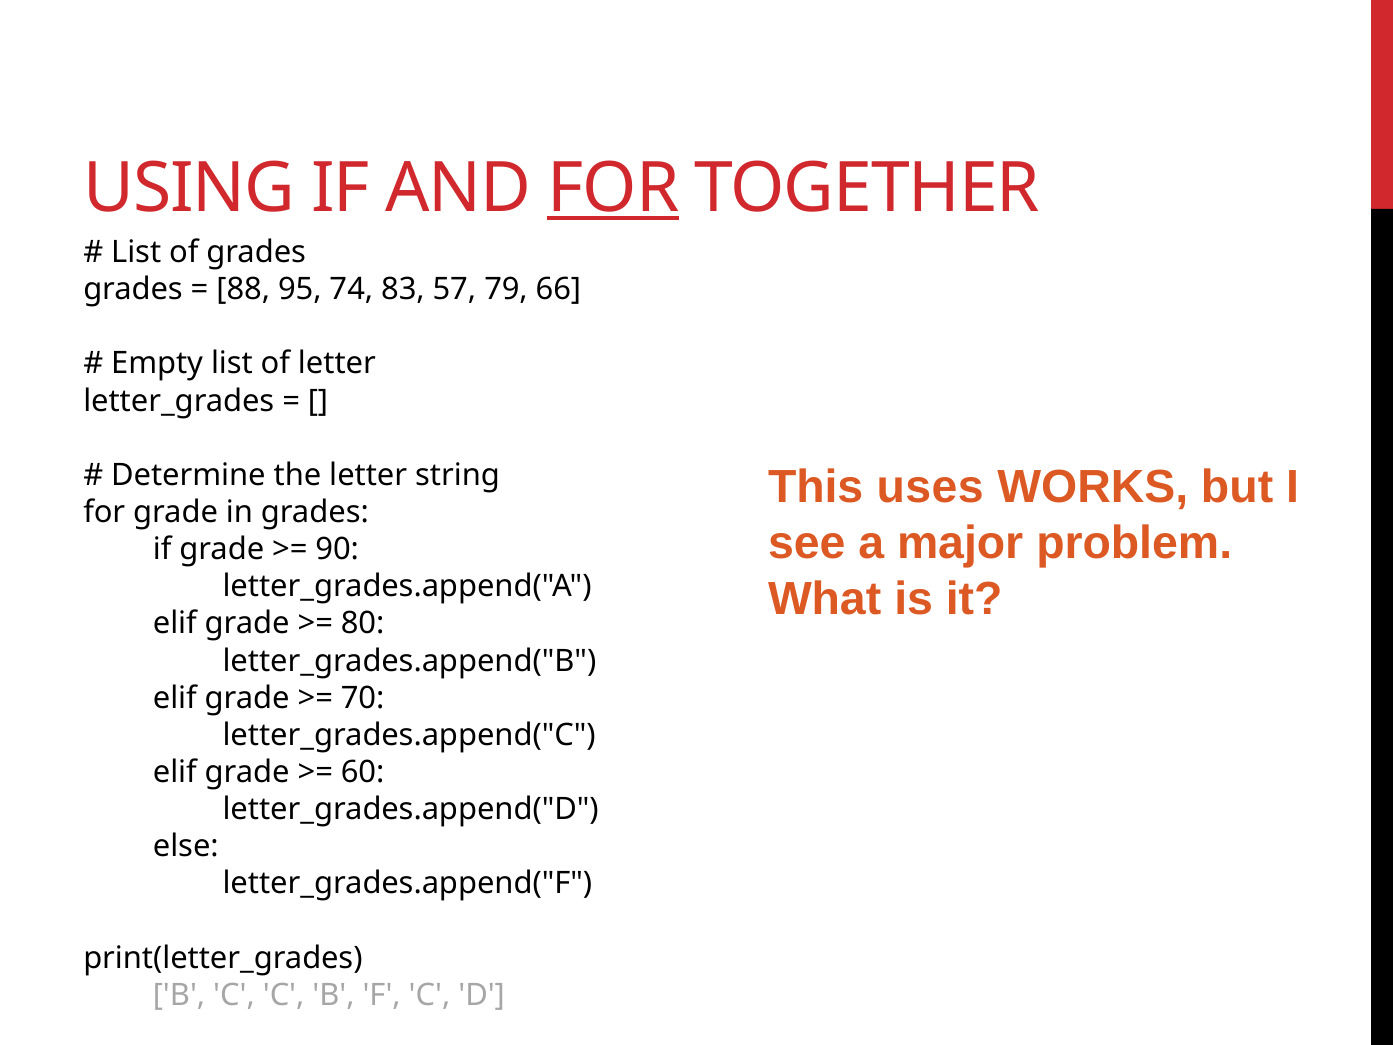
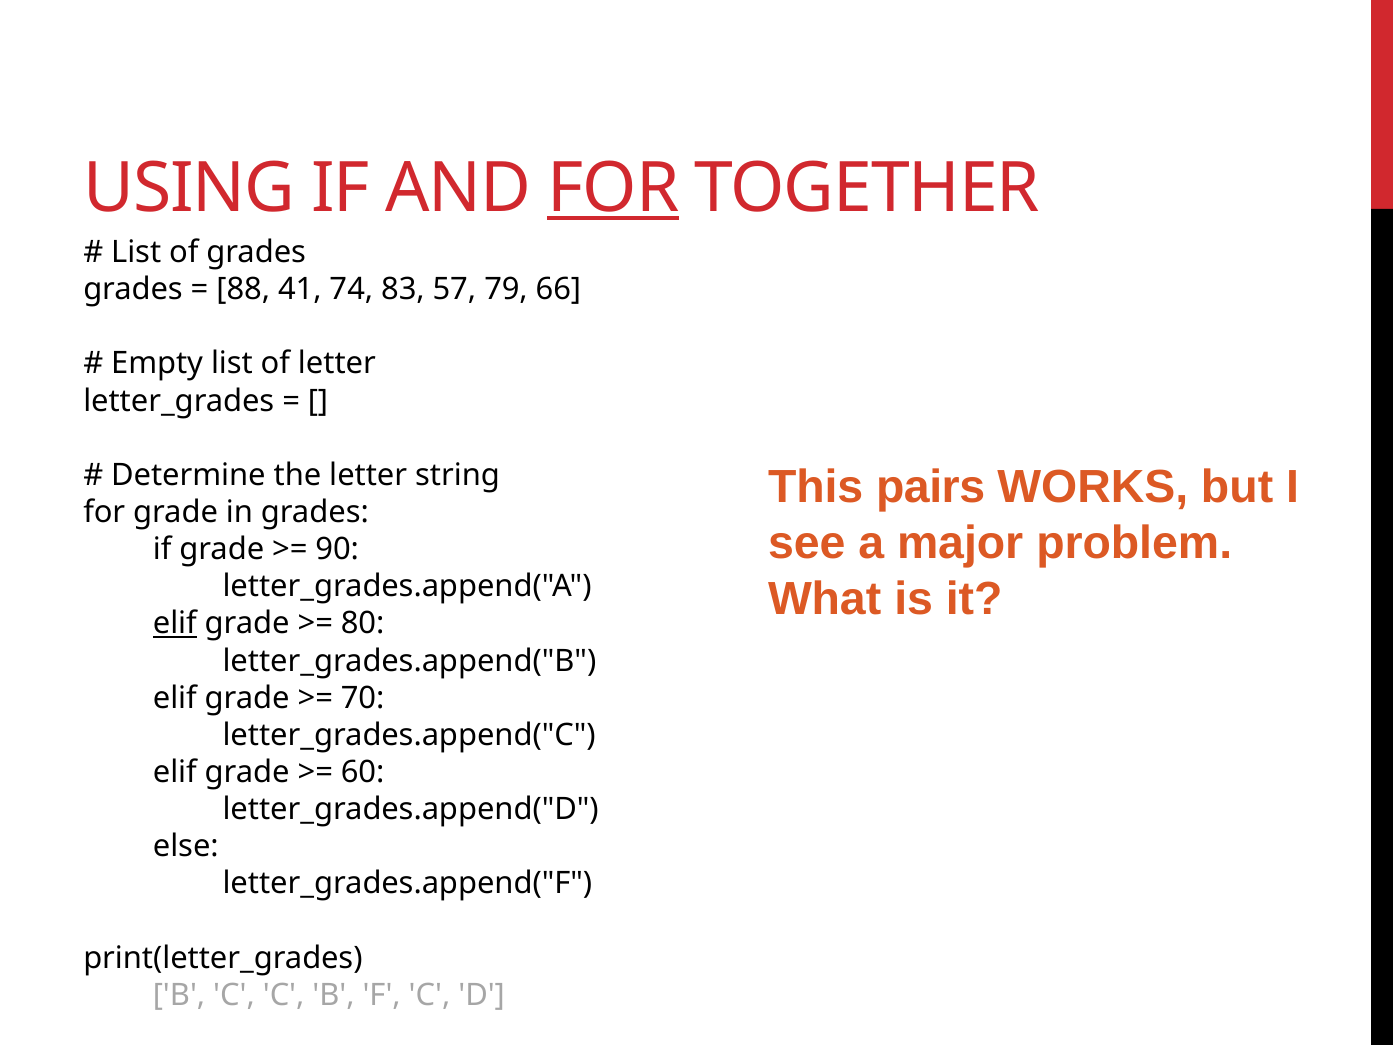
95: 95 -> 41
uses: uses -> pairs
elif at (175, 624) underline: none -> present
